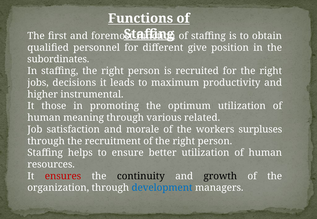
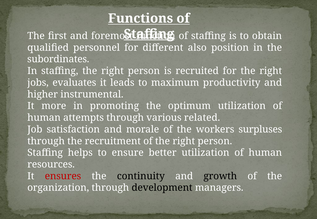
give: give -> also
decisions: decisions -> evaluates
those: those -> more
meaning: meaning -> attempts
development colour: blue -> black
